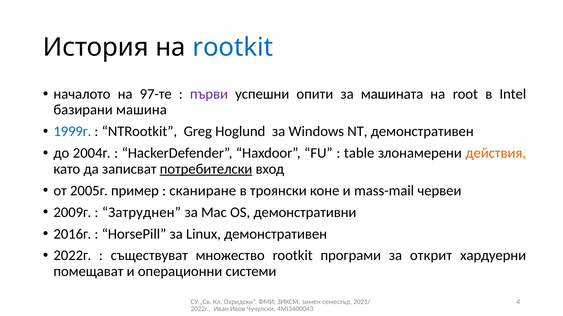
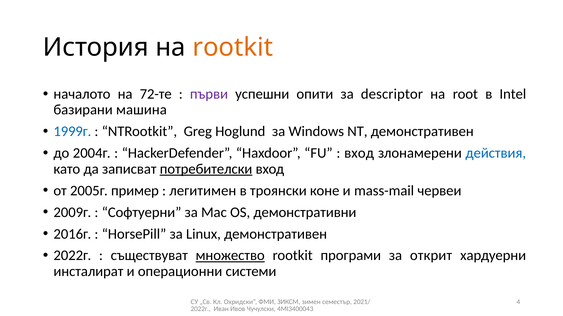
rootkit at (233, 47) colour: blue -> orange
97-те: 97-те -> 72-те
машината: машината -> descriptor
table at (359, 153): table -> вход
действия colour: orange -> blue
сканиране: сканиране -> легитимен
Затруднен: Затруднен -> Софтуерни
множество underline: none -> present
помещават: помещават -> инсталират
